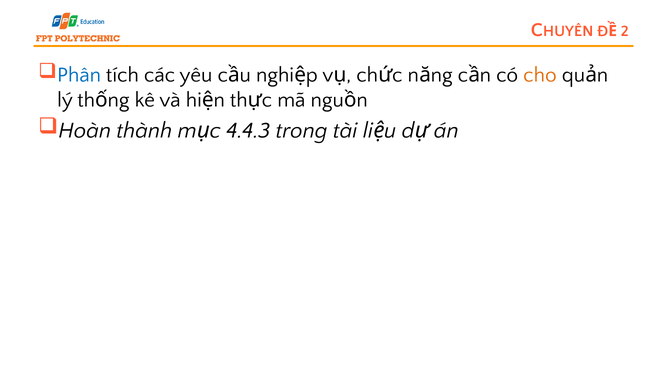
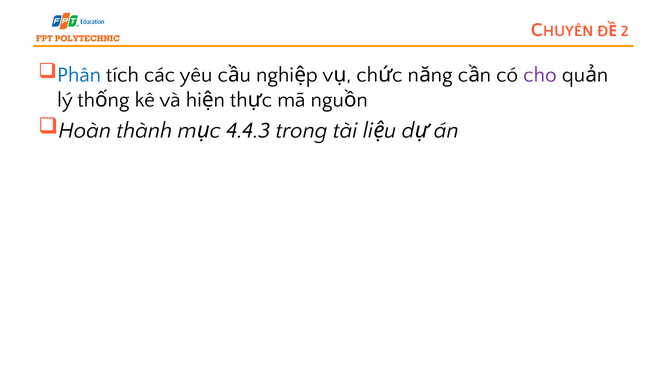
cho colour: orange -> purple
